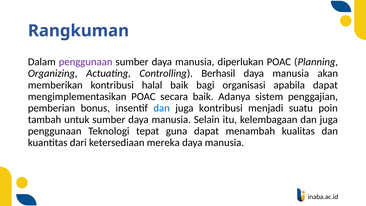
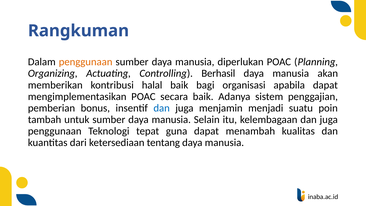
penggunaan at (86, 62) colour: purple -> orange
juga kontribusi: kontribusi -> menjamin
mereka: mereka -> tentang
